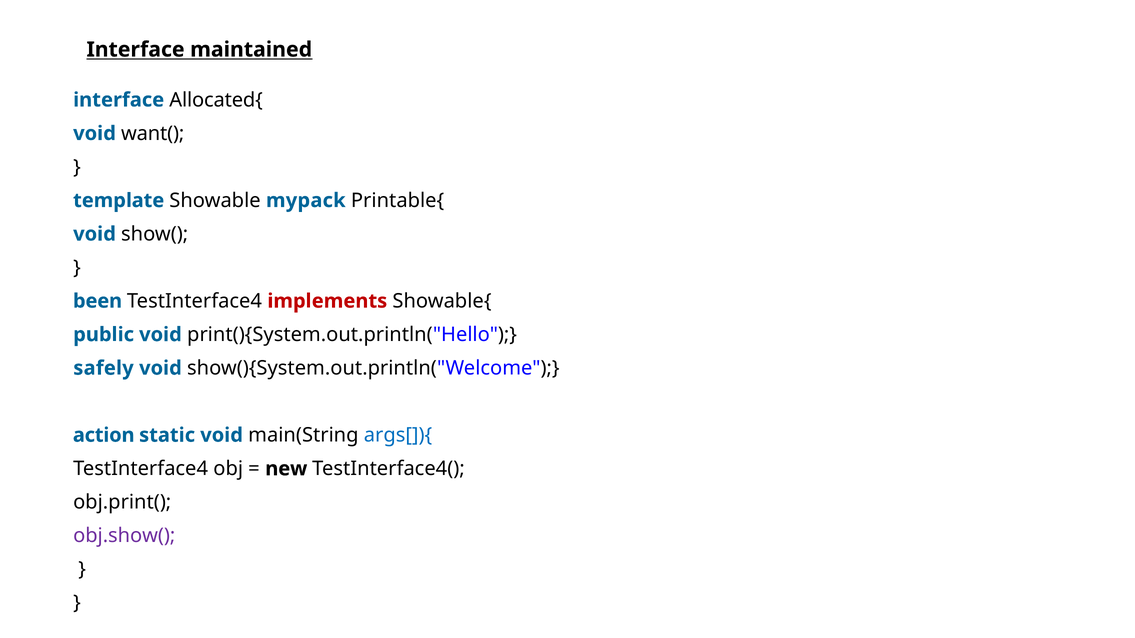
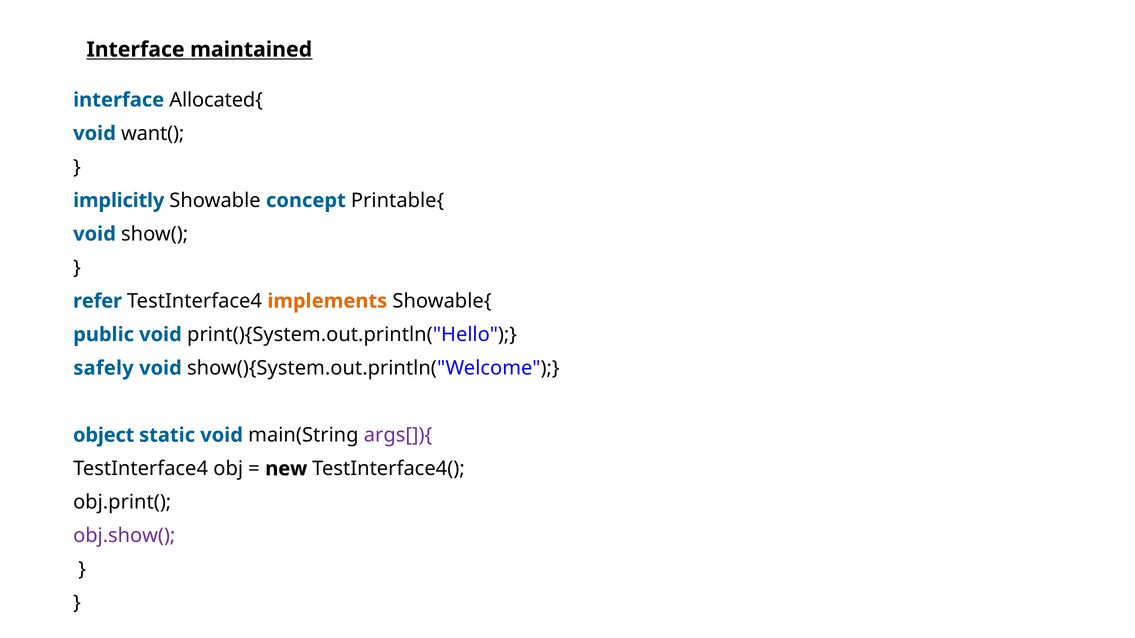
template: template -> implicitly
mypack: mypack -> concept
been: been -> refer
implements colour: red -> orange
action: action -> object
args[]){ colour: blue -> purple
